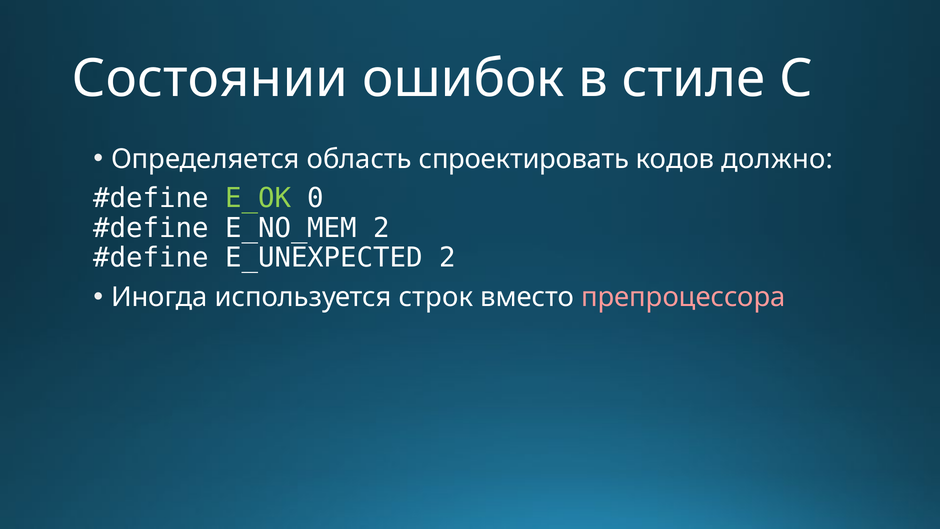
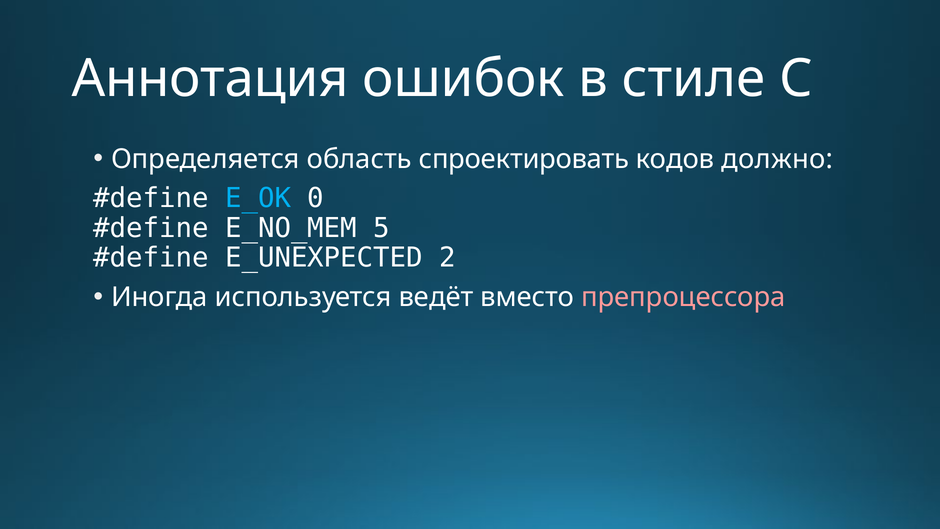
Состоянии: Состоянии -> Аннотация
E_OK colour: light green -> light blue
E_NO_MEM 2: 2 -> 5
строк: строк -> ведёт
